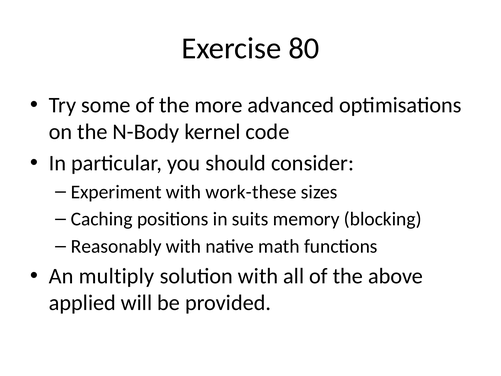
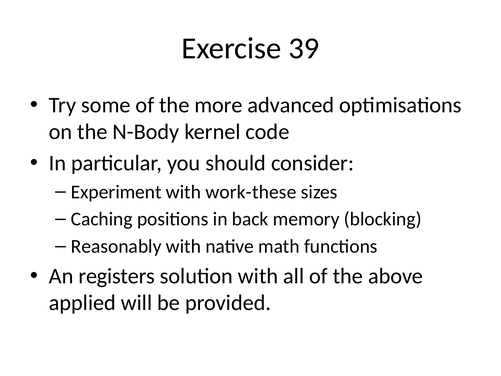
80: 80 -> 39
suits: suits -> back
multiply: multiply -> registers
